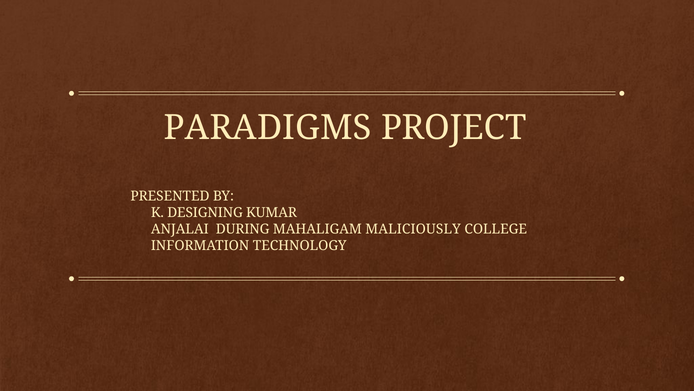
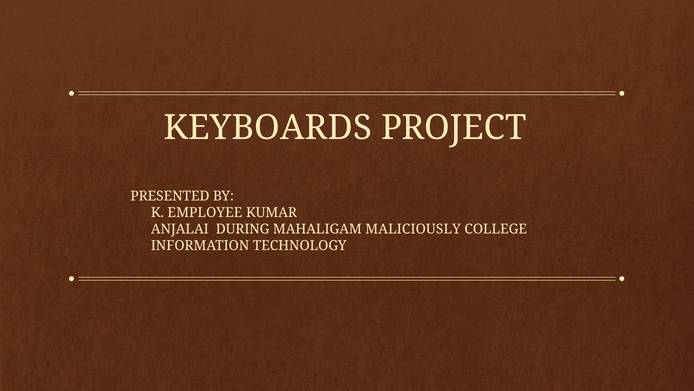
PARADIGMS: PARADIGMS -> KEYBOARDS
DESIGNING: DESIGNING -> EMPLOYEE
